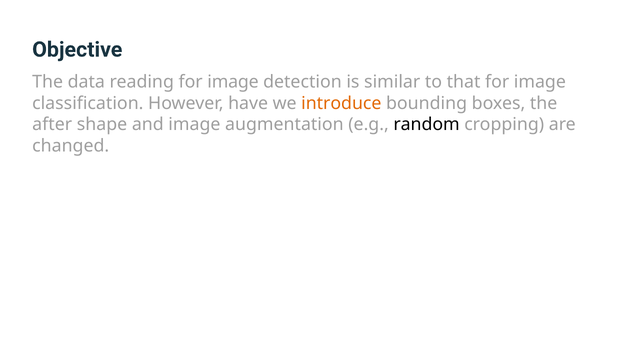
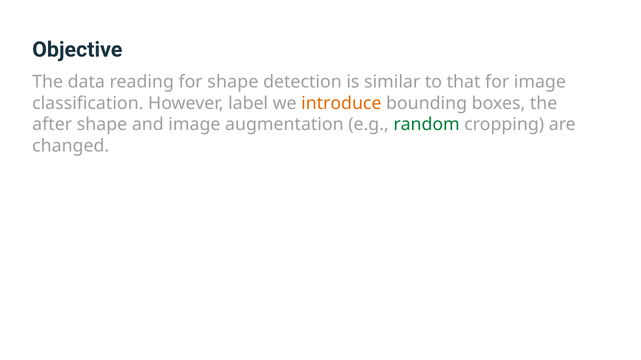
reading for image: image -> shape
have: have -> label
random colour: black -> green
